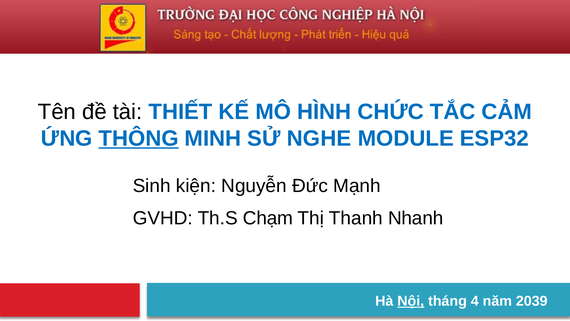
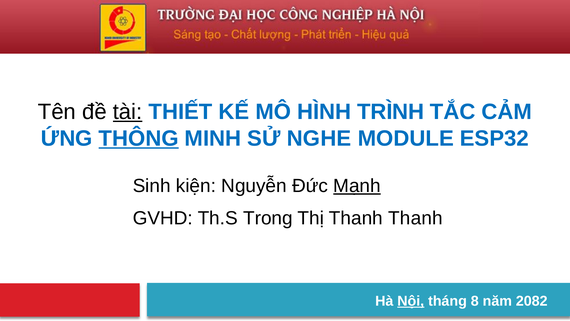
tài underline: none -> present
CHỨC: CHỨC -> TRÌNH
Mạnh underline: none -> present
Chạm: Chạm -> Trong
Thanh Nhanh: Nhanh -> Thanh
4: 4 -> 8
2039: 2039 -> 2082
